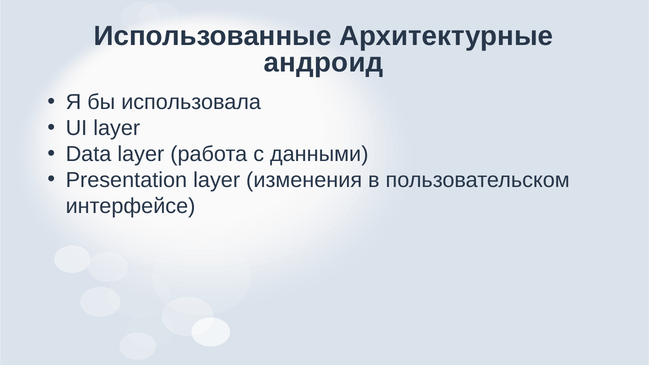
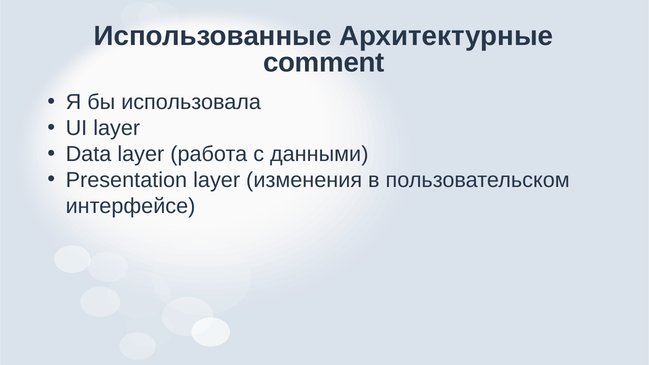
андроид: андроид -> comment
